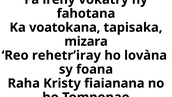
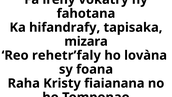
voatokana: voatokana -> hifandrafy
rehetr’iray: rehetr’iray -> rehetr’faly
